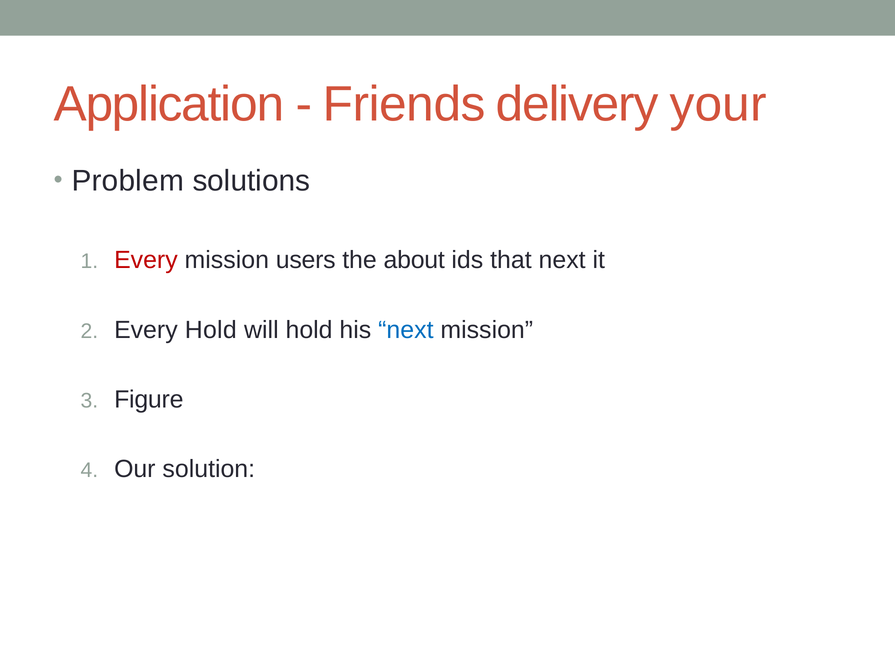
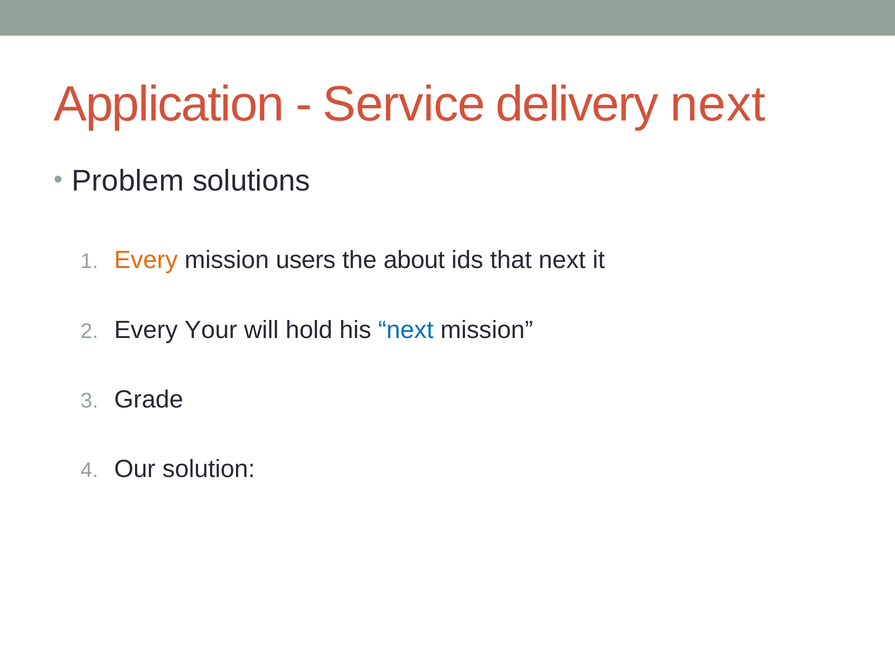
Friends: Friends -> Service
delivery your: your -> next
Every at (146, 260) colour: red -> orange
Every Hold: Hold -> Your
Figure: Figure -> Grade
